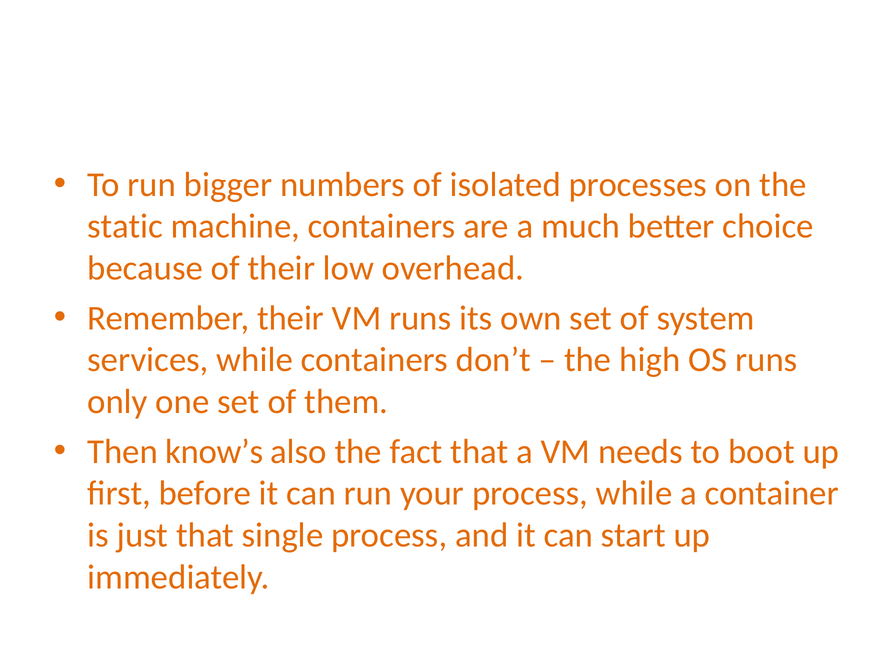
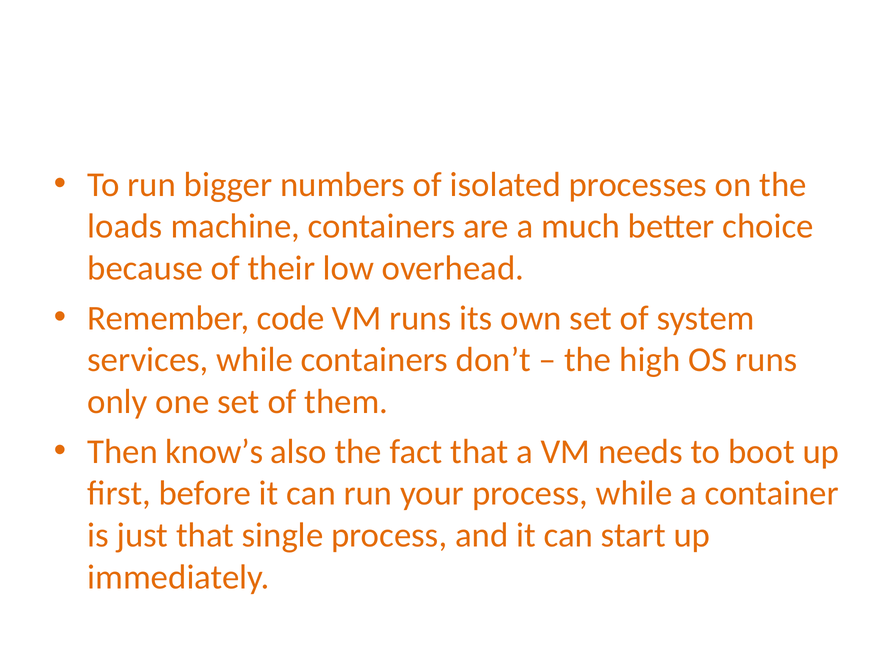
static: static -> loads
Remember their: their -> code
